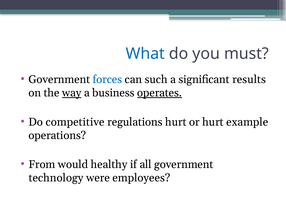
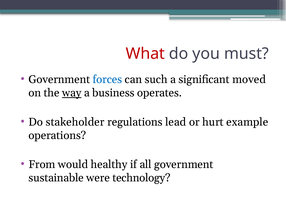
What colour: blue -> red
results: results -> moved
operates underline: present -> none
competitive: competitive -> stakeholder
regulations hurt: hurt -> lead
technology: technology -> sustainable
employees: employees -> technology
